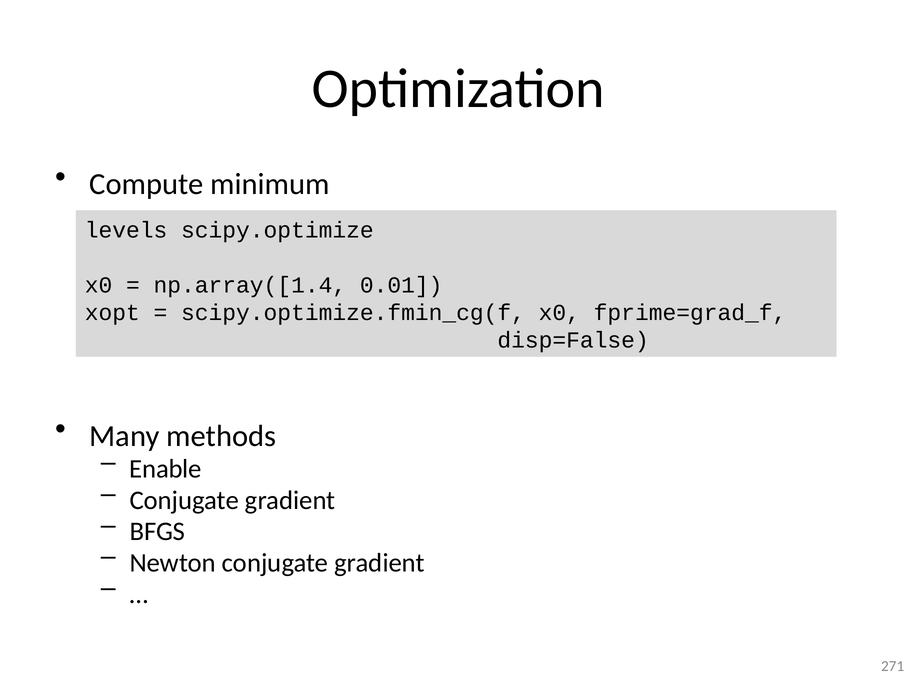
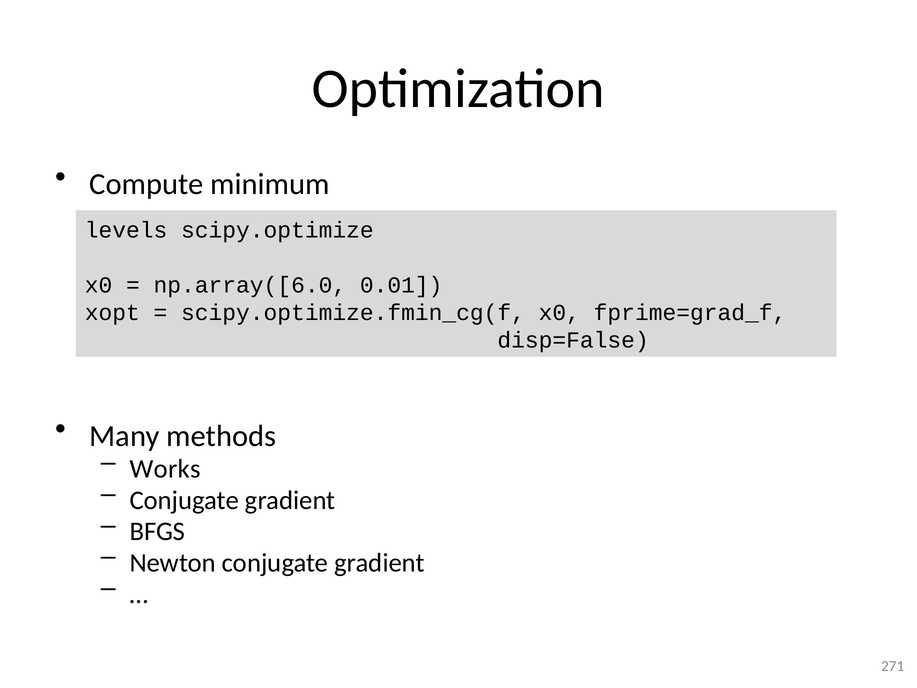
np.array([1.4: np.array([1.4 -> np.array([6.0
Enable: Enable -> Works
